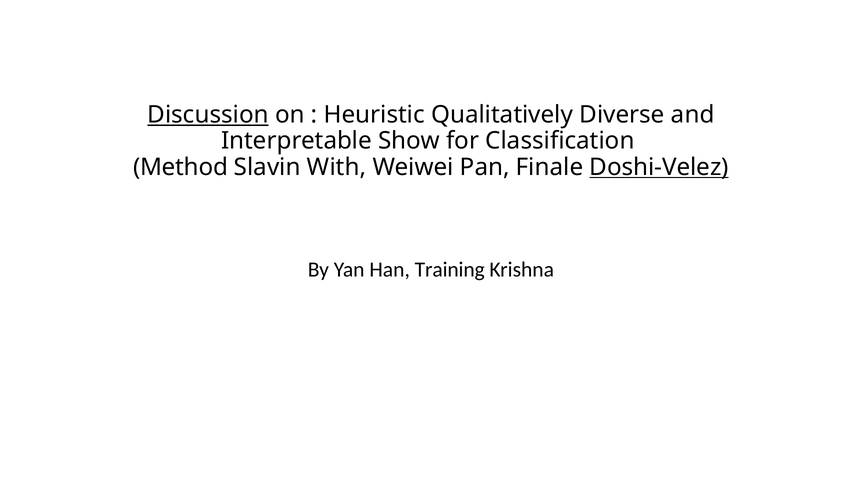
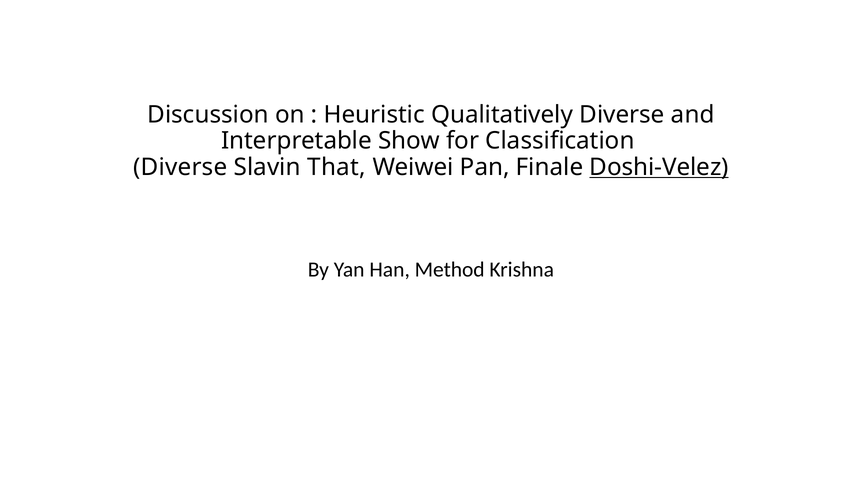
Discussion underline: present -> none
Method at (181, 167): Method -> Diverse
With: With -> That
Training: Training -> Method
